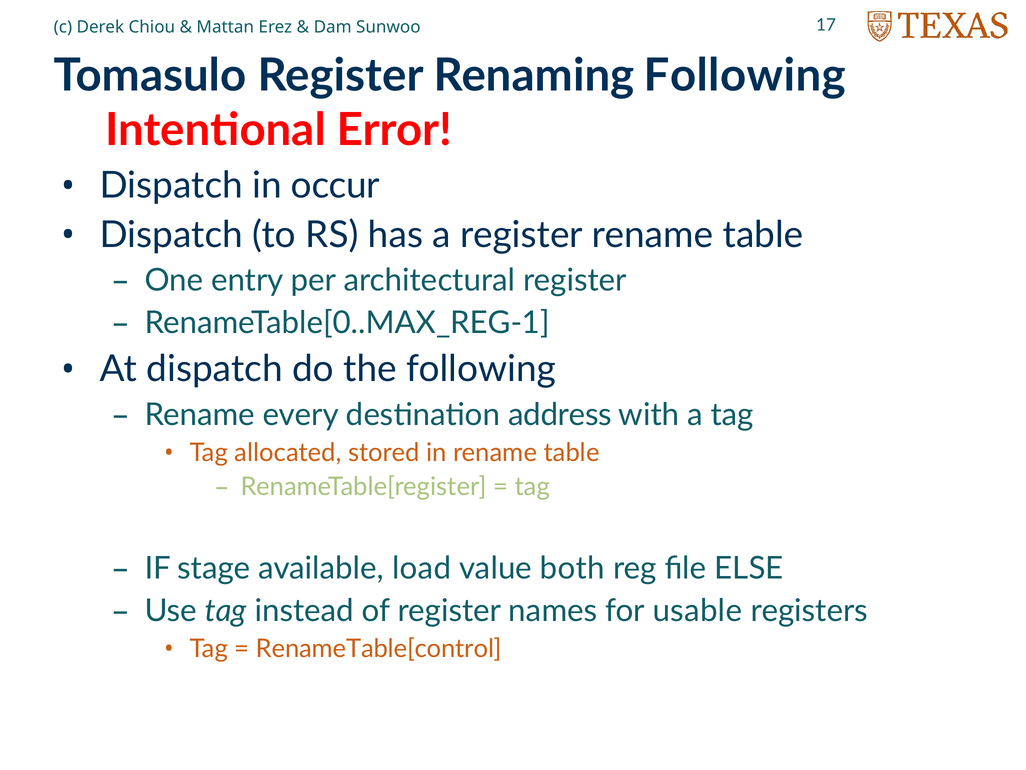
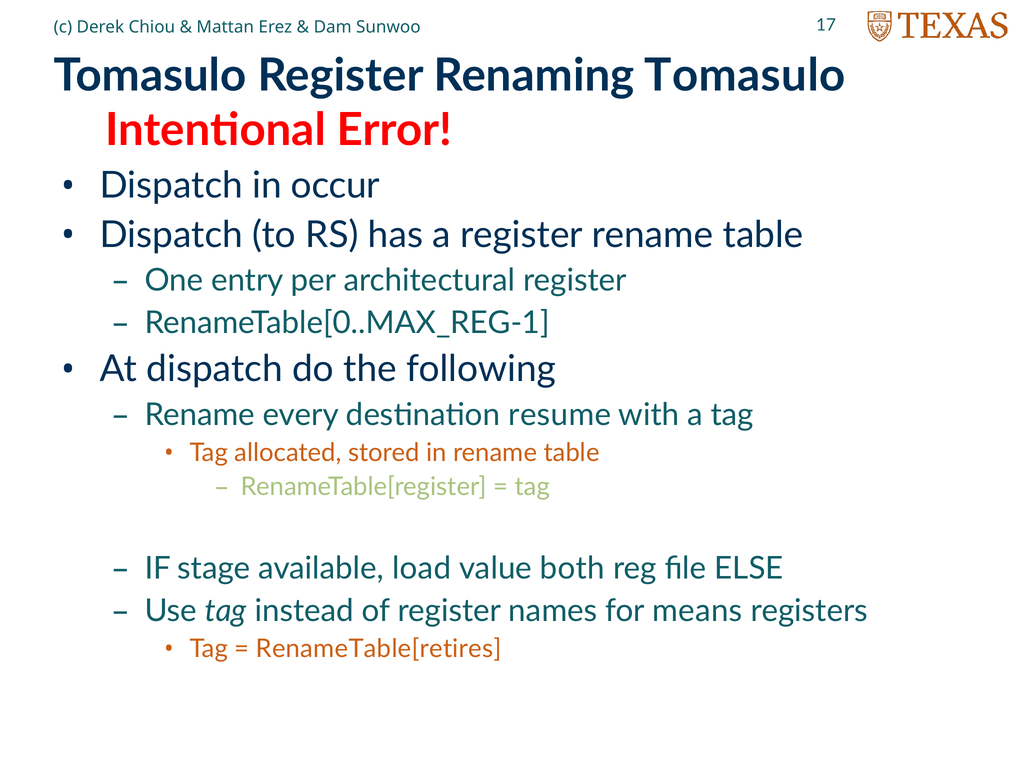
Renaming Following: Following -> Tomasulo
address: address -> resume
usable: usable -> means
RenameTable[control: RenameTable[control -> RenameTable[retires
